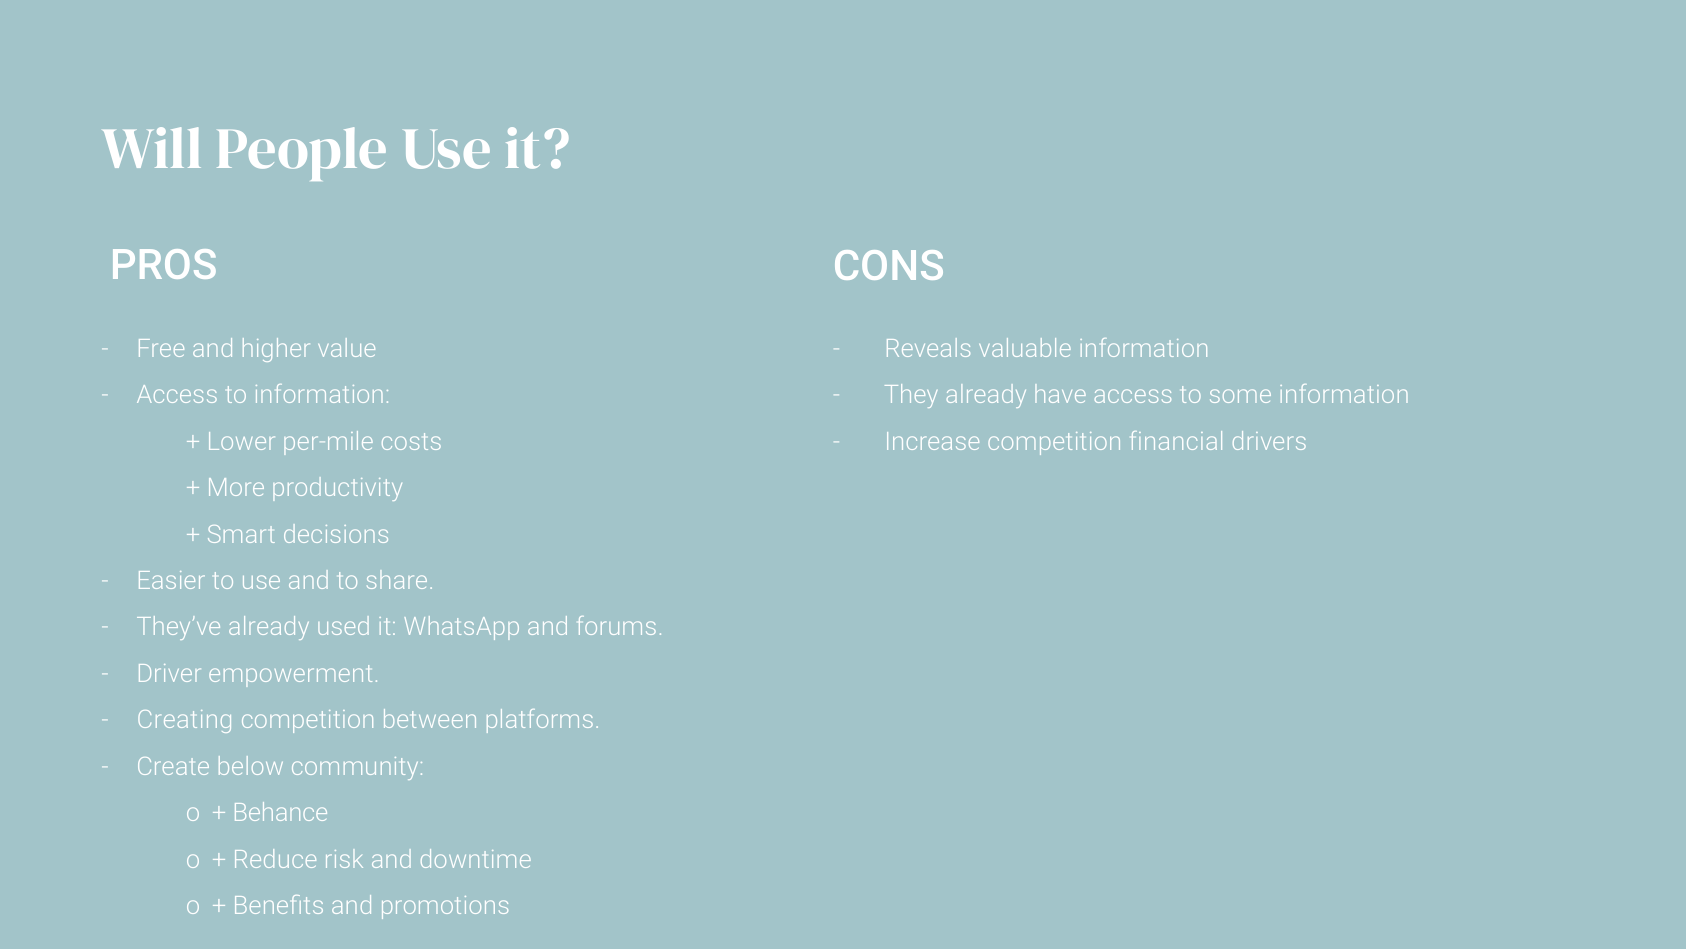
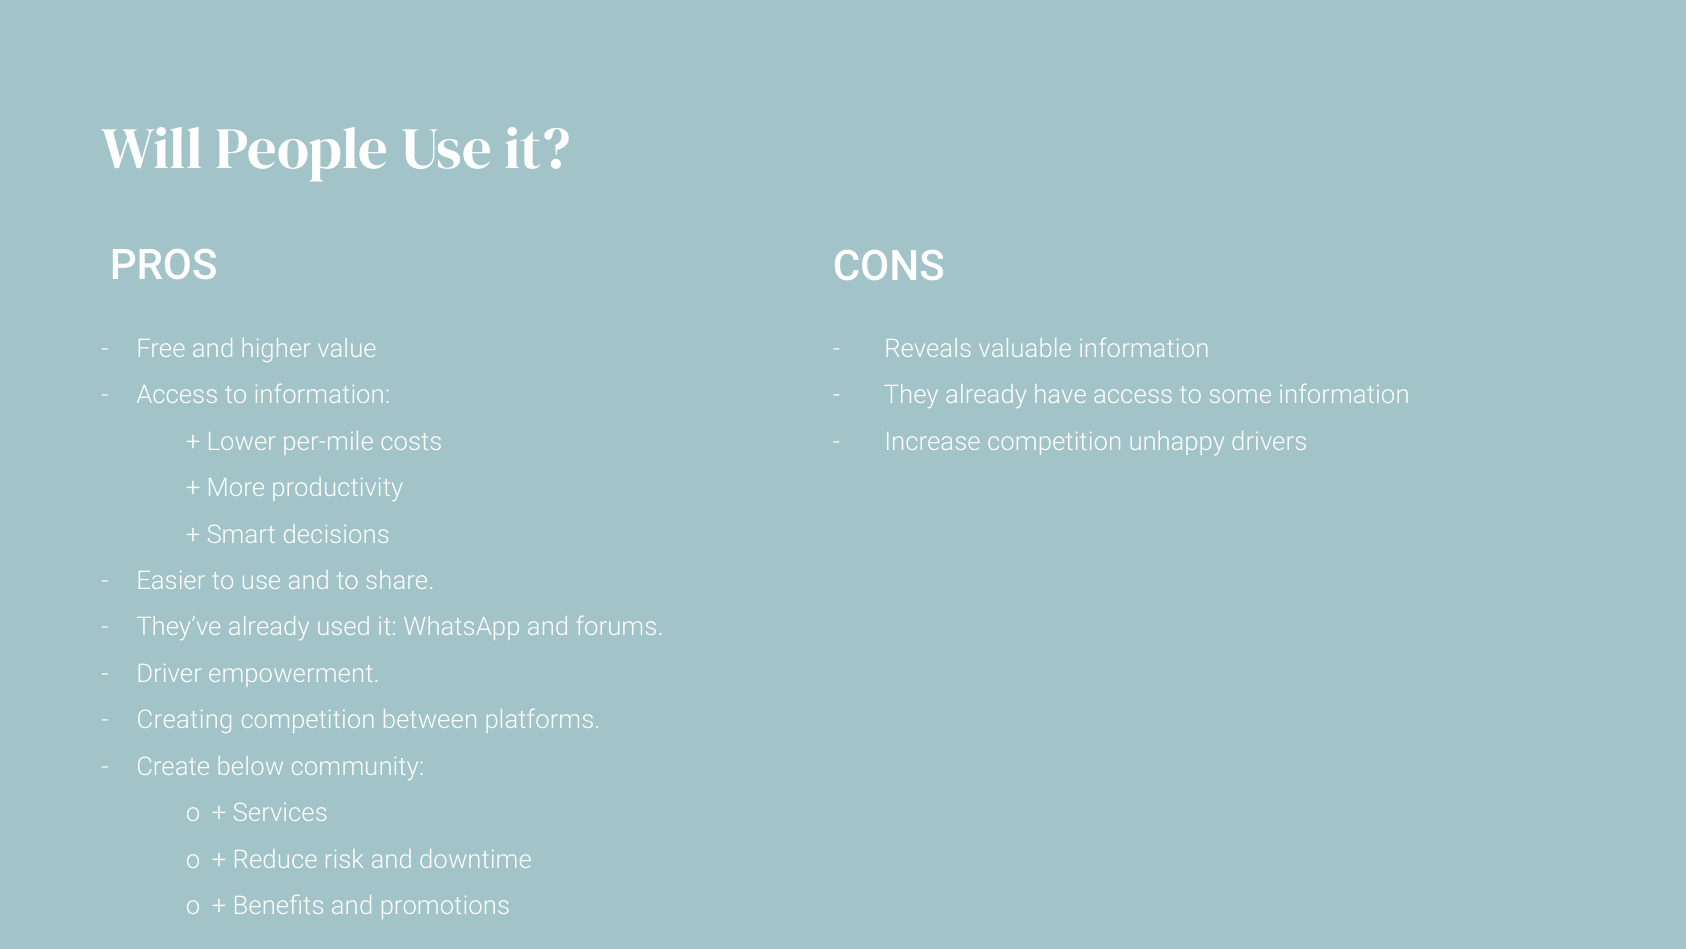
financial: financial -> unhappy
Behance: Behance -> Services
